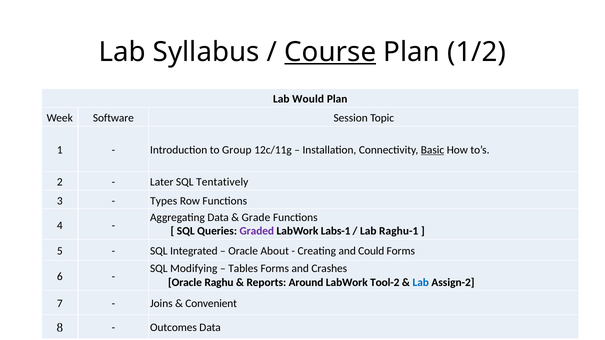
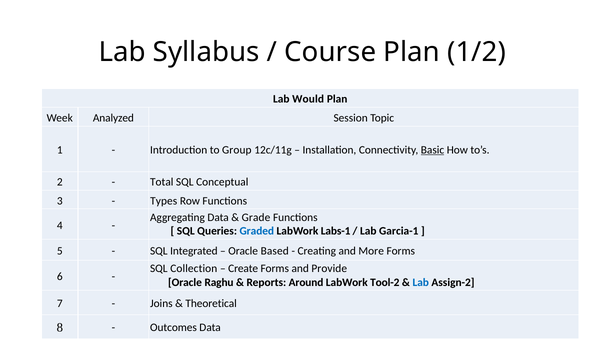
Course underline: present -> none
Software: Software -> Analyzed
Later: Later -> Total
Tentatively: Tentatively -> Conceptual
Graded colour: purple -> blue
Raghu-1: Raghu-1 -> Garcia-1
About: About -> Based
Could: Could -> More
Modifying: Modifying -> Collection
Tables: Tables -> Create
Crashes: Crashes -> Provide
Convenient: Convenient -> Theoretical
